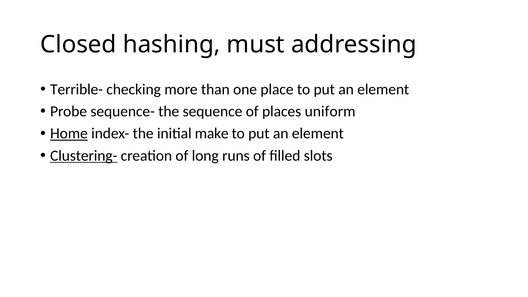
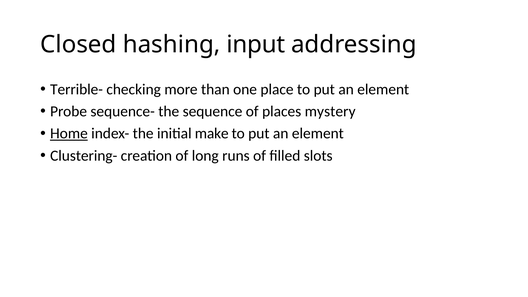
must: must -> input
uniform: uniform -> mystery
Clustering- underline: present -> none
